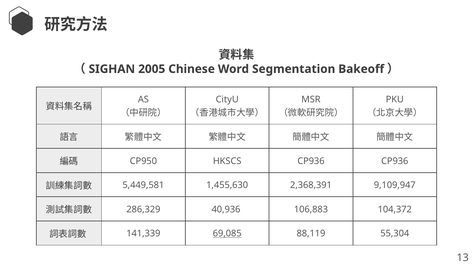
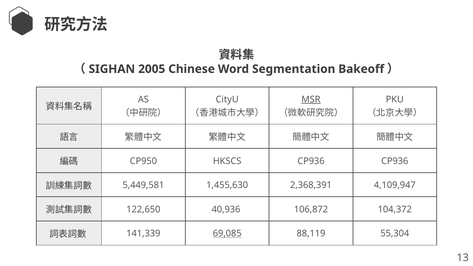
MSR underline: none -> present
9,109,947: 9,109,947 -> 4,109,947
286,329: 286,329 -> 122,650
106,883: 106,883 -> 106,872
